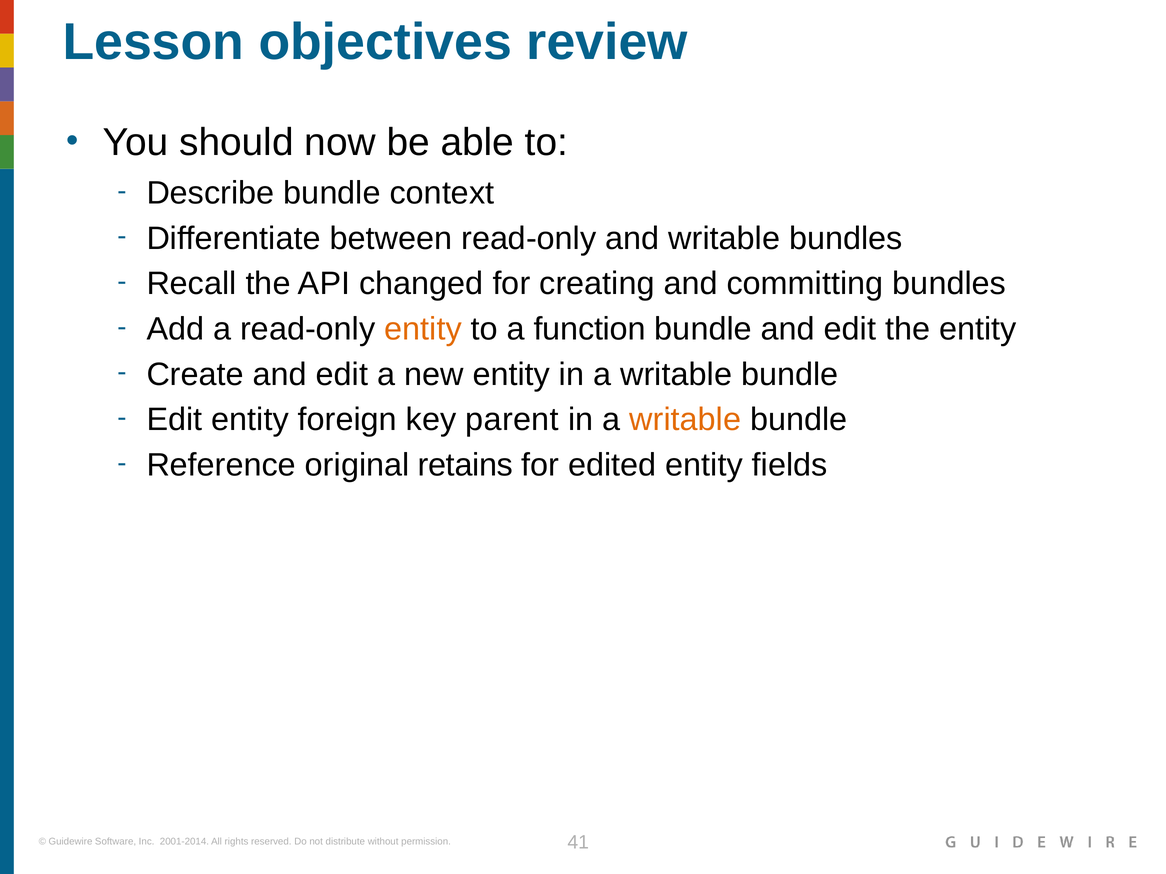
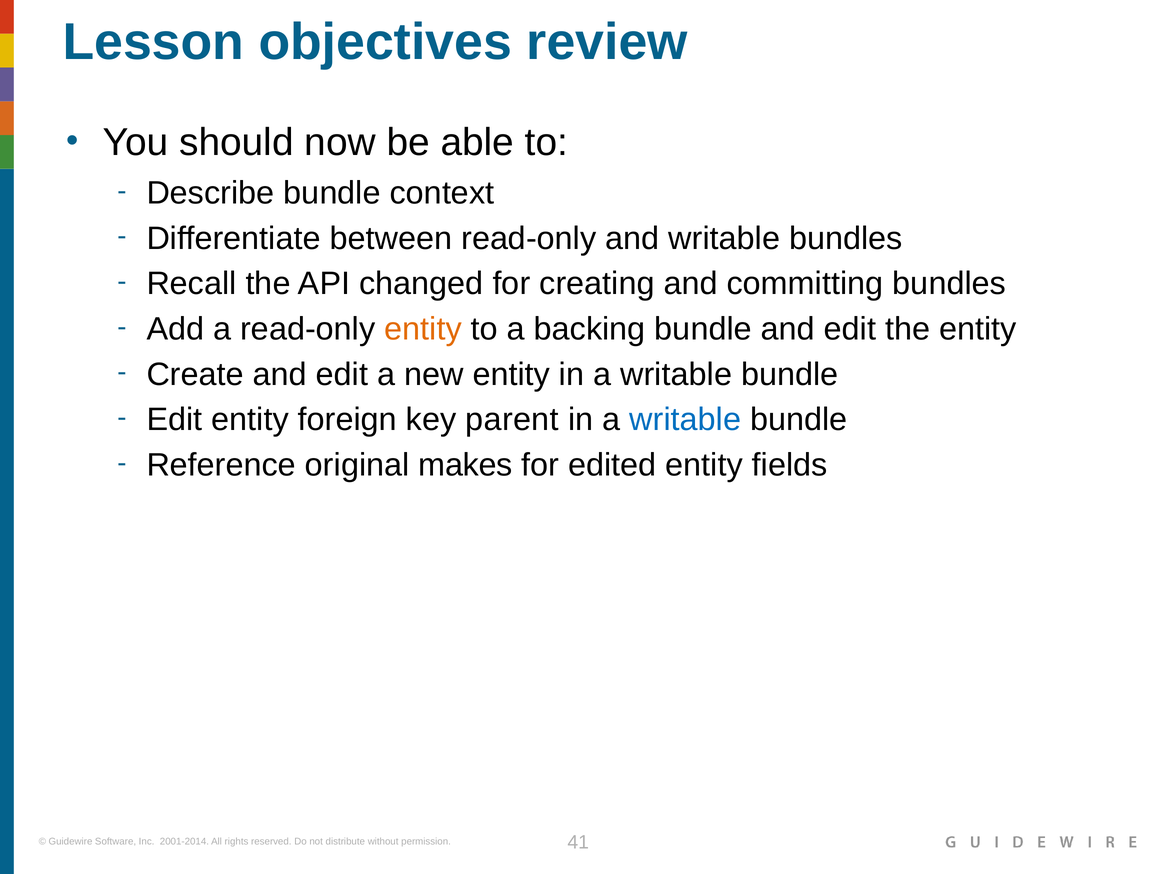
function: function -> backing
writable at (685, 420) colour: orange -> blue
retains: retains -> makes
